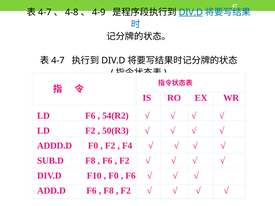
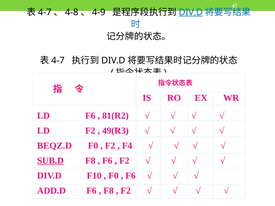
54(R2: 54(R2 -> 81(R2
50(R3: 50(R3 -> 49(R3
ADDD.D: ADDD.D -> BEQZ.D
SUB.D underline: none -> present
